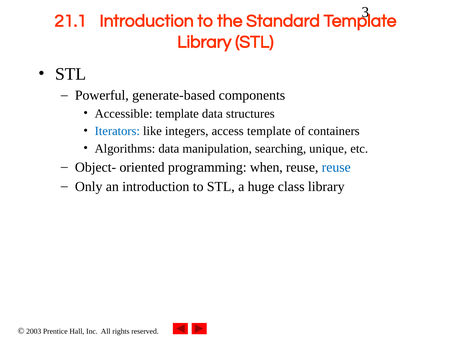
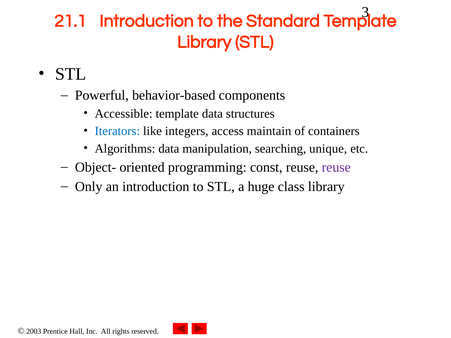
generate-based: generate-based -> behavior-based
access template: template -> maintain
when: when -> const
reuse at (336, 167) colour: blue -> purple
